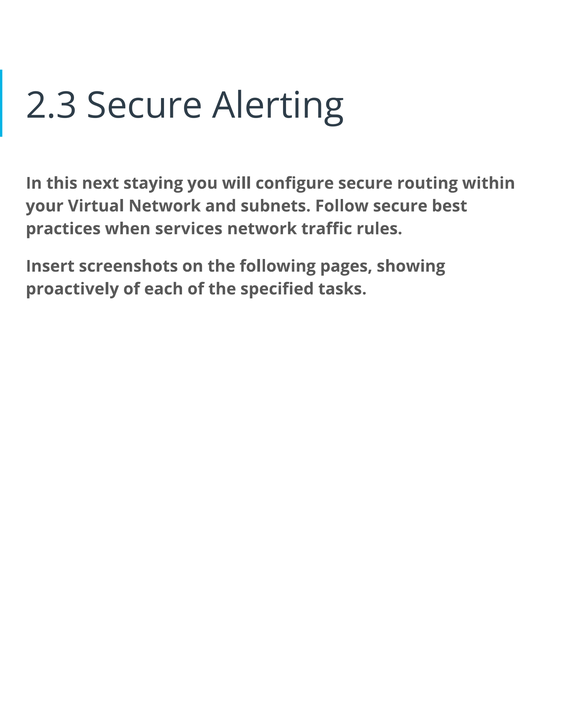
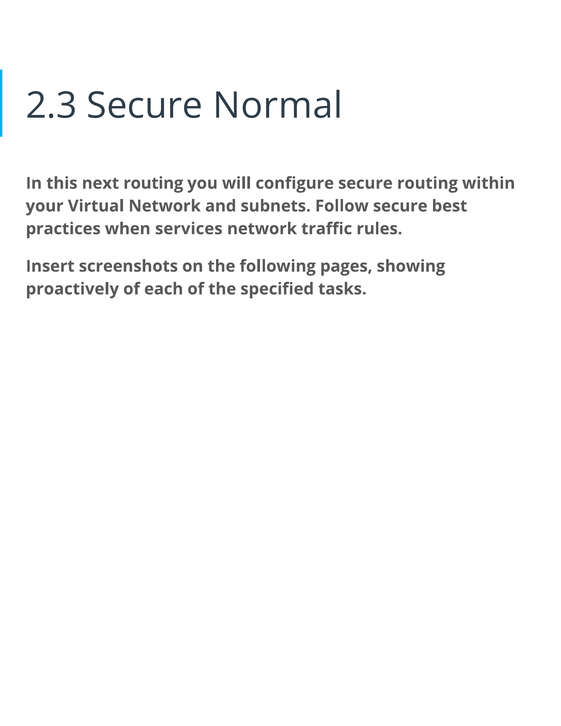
Alerting: Alerting -> Normal
next staying: staying -> routing
